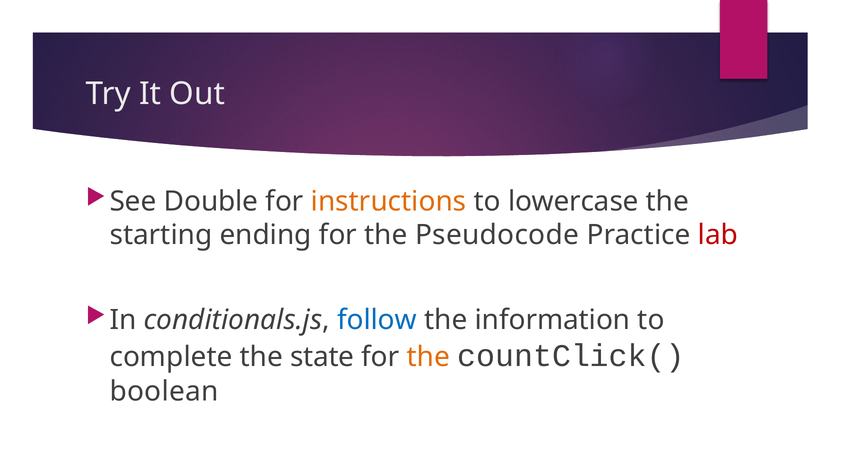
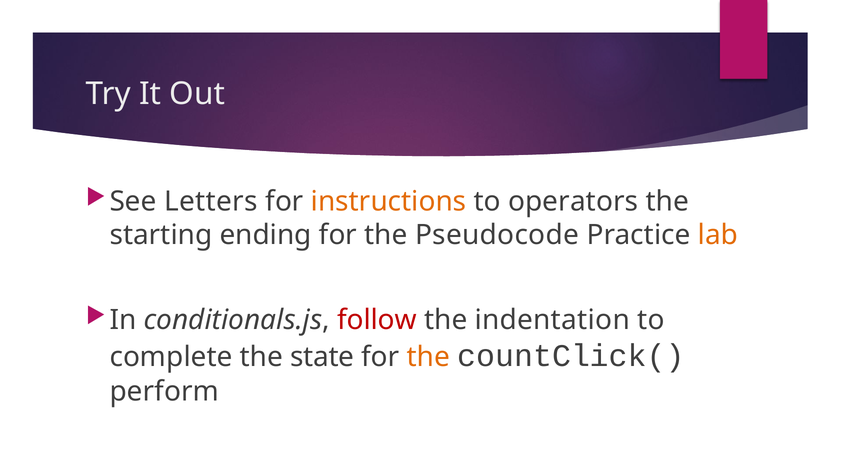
Double: Double -> Letters
lowercase: lowercase -> operators
lab colour: red -> orange
follow colour: blue -> red
information: information -> indentation
boolean: boolean -> perform
